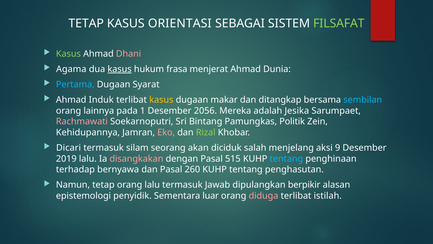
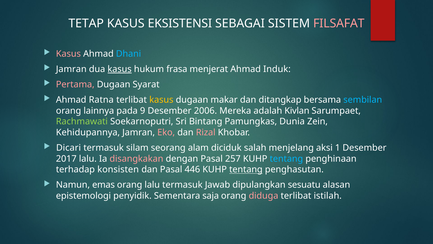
ORIENTASI: ORIENTASI -> EKSISTENSI
FILSAFAT colour: light green -> pink
Kasus at (68, 54) colour: light green -> pink
Dhani colour: pink -> light blue
Agama at (71, 69): Agama -> Jamran
Dunia: Dunia -> Induk
Pertama colour: light blue -> pink
Induk: Induk -> Ratna
1: 1 -> 9
2056: 2056 -> 2006
Jesika: Jesika -> Kivlan
Rachmawati colour: pink -> light green
Politik: Politik -> Dunia
Rizal colour: light green -> pink
akan: akan -> alam
9: 9 -> 1
2019: 2019 -> 2017
515: 515 -> 257
bernyawa: bernyawa -> konsisten
260: 260 -> 446
tentang at (246, 169) underline: none -> present
Namun tetap: tetap -> emas
berpikir: berpikir -> sesuatu
luar: luar -> saja
